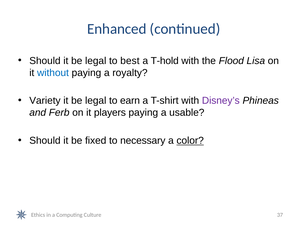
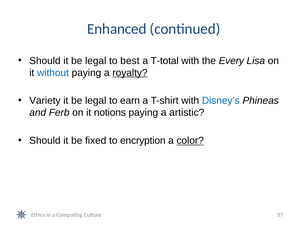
T-hold: T-hold -> T-total
Flood: Flood -> Every
royalty underline: none -> present
Disney’s colour: purple -> blue
players: players -> notions
usable: usable -> artistic
necessary: necessary -> encryption
